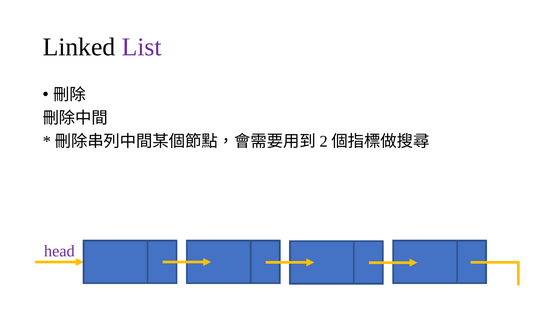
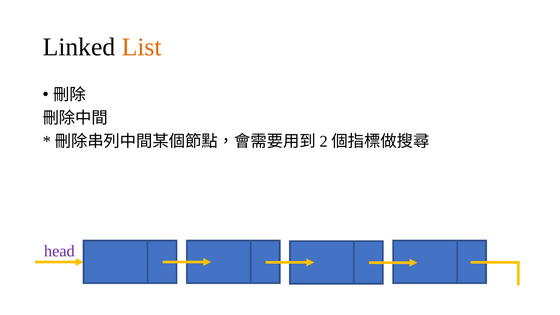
List colour: purple -> orange
